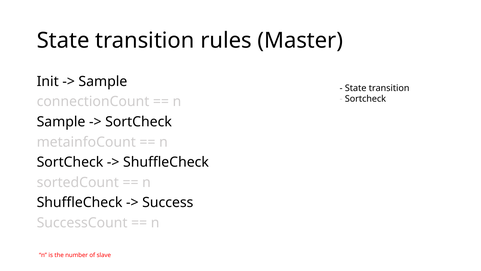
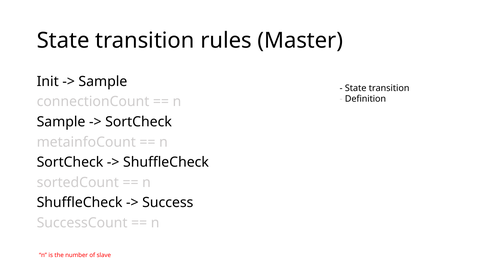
Sortcheck at (365, 99): Sortcheck -> Definition
